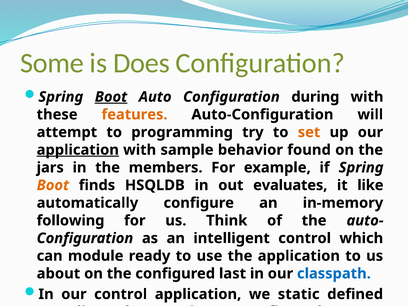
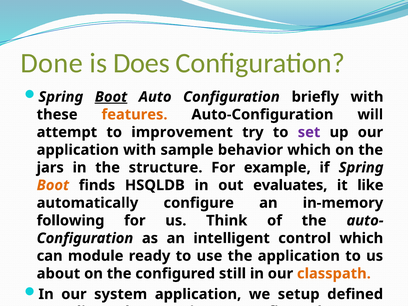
Some: Some -> Done
during: during -> briefly
programming: programming -> improvement
set colour: orange -> purple
application at (78, 150) underline: present -> none
behavior found: found -> which
members: members -> structure
configured last: last -> still
classpath colour: blue -> orange
our control: control -> system
static: static -> setup
